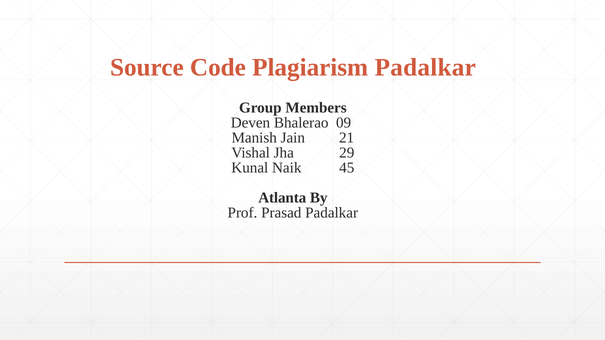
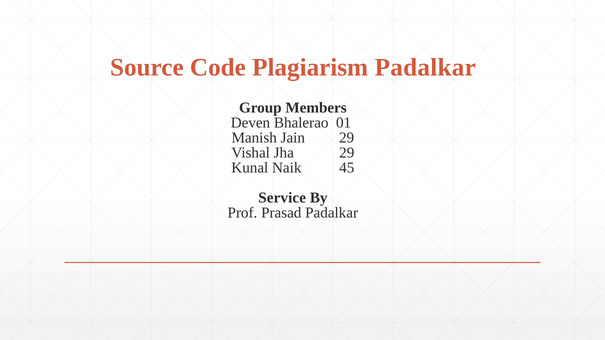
09: 09 -> 01
Jain 21: 21 -> 29
Atlanta: Atlanta -> Service
